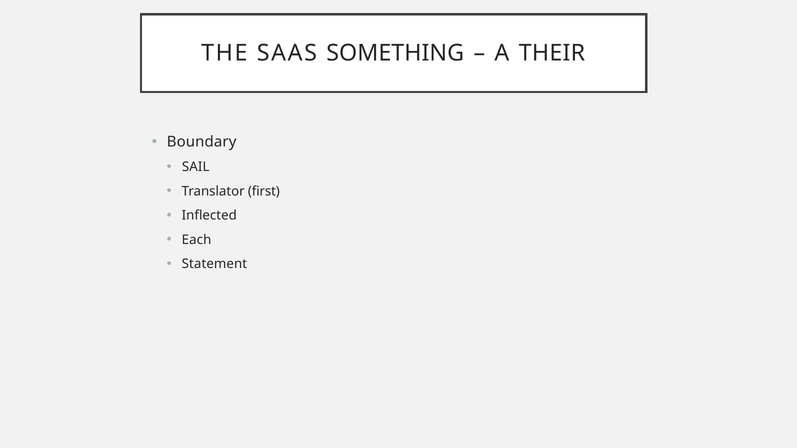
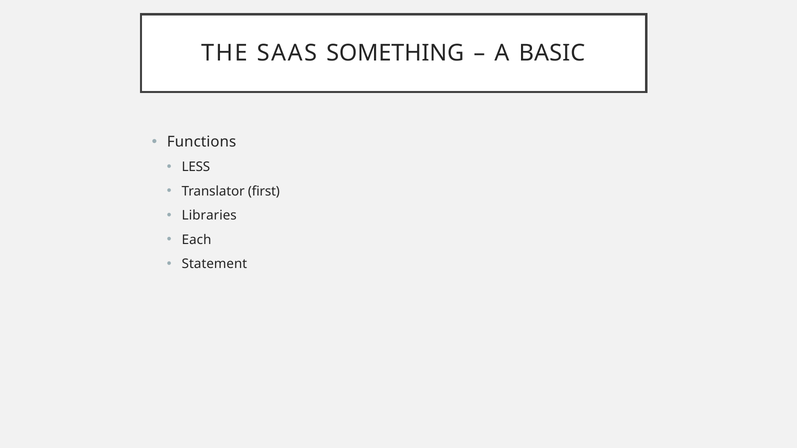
THEIR: THEIR -> BASIC
Boundary: Boundary -> Functions
SAIL: SAIL -> LESS
Inflected: Inflected -> Libraries
